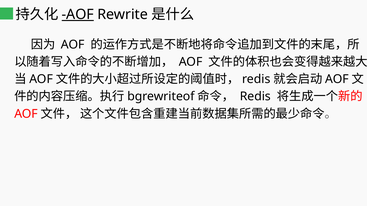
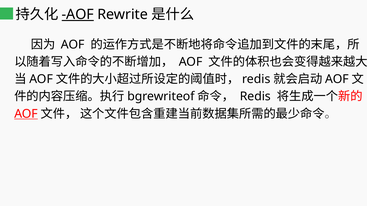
AOF at (26, 114) underline: none -> present
